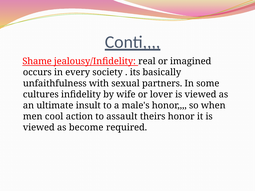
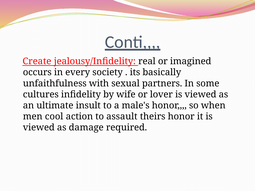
Shame: Shame -> Create
become: become -> damage
